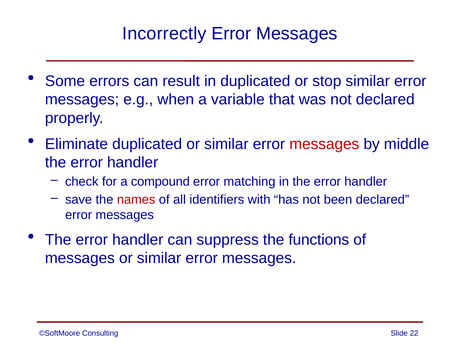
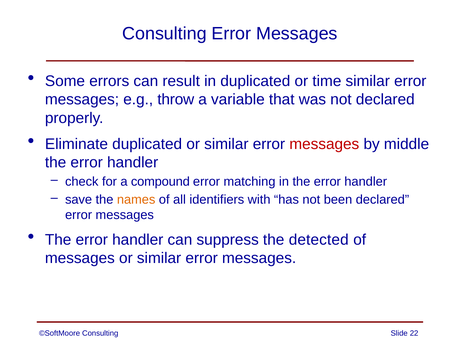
Incorrectly at (164, 33): Incorrectly -> Consulting
stop: stop -> time
when: when -> throw
names colour: red -> orange
functions: functions -> detected
